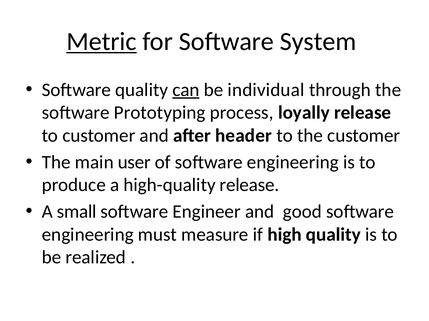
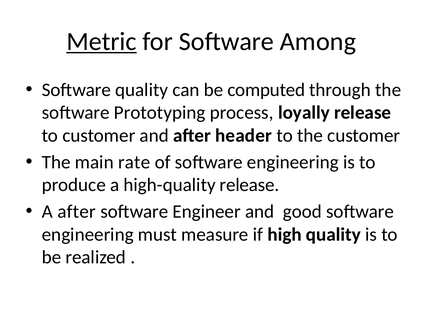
System: System -> Among
can underline: present -> none
individual: individual -> computed
user: user -> rate
A small: small -> after
